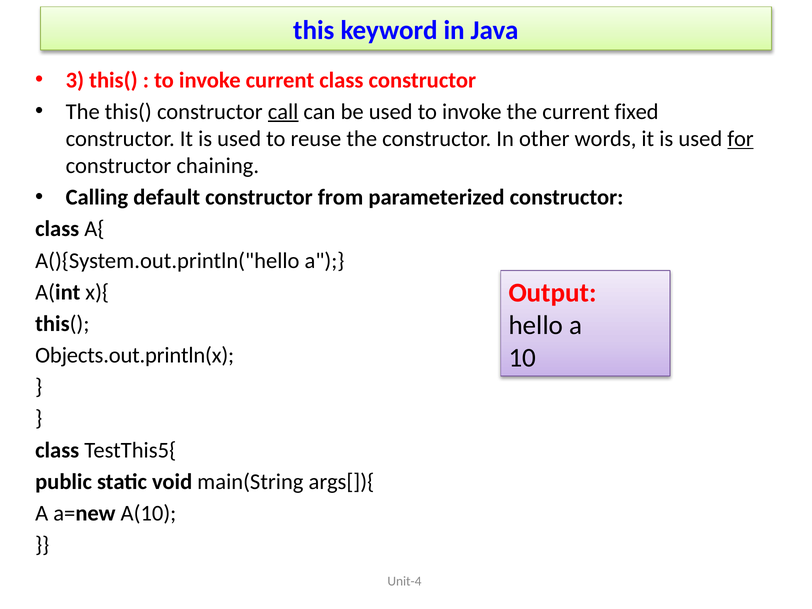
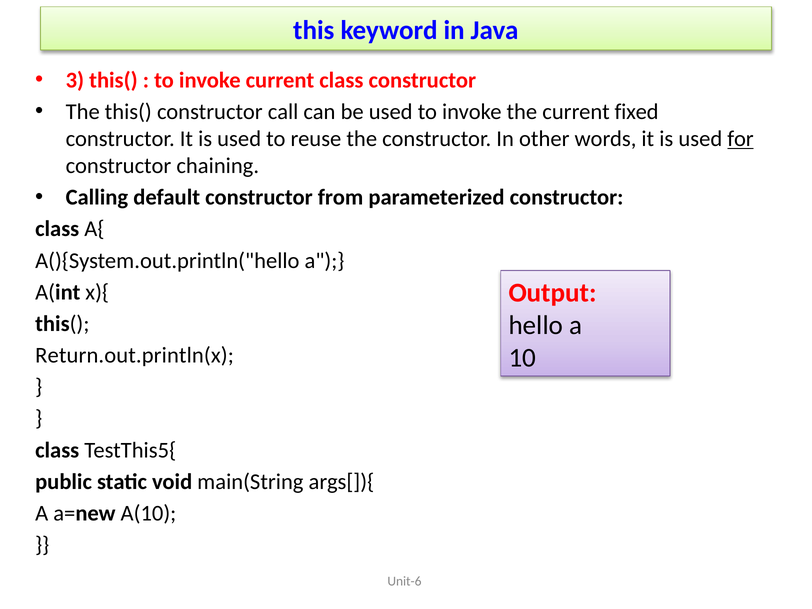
call underline: present -> none
Objects.out.println(x: Objects.out.println(x -> Return.out.println(x
Unit-4: Unit-4 -> Unit-6
